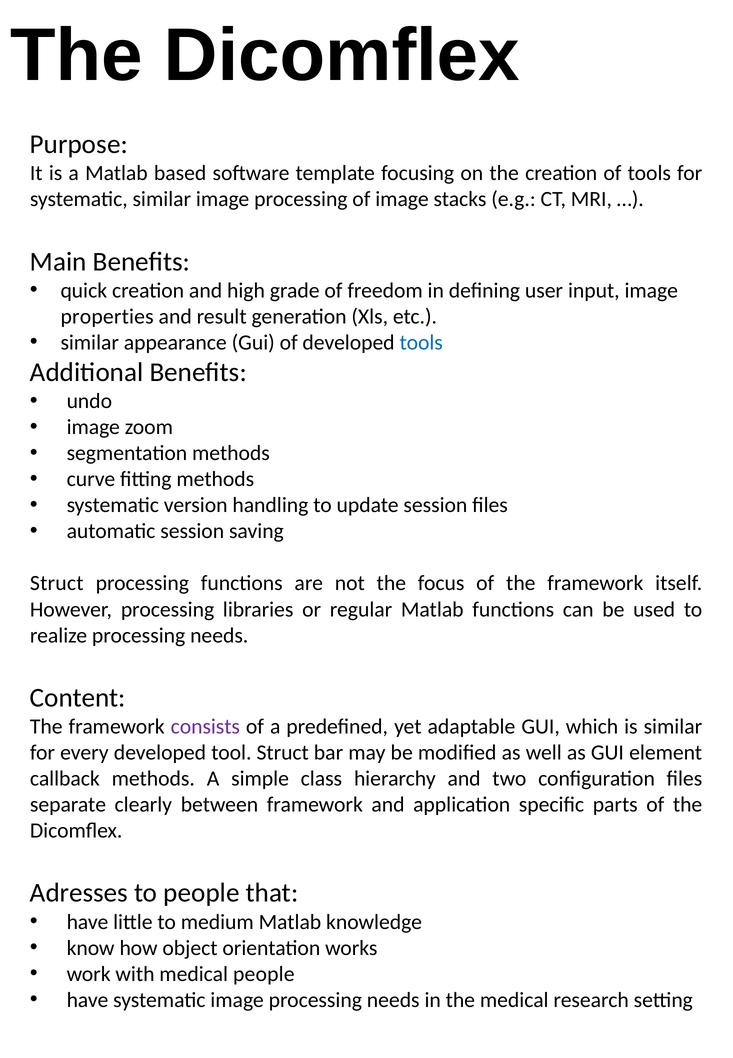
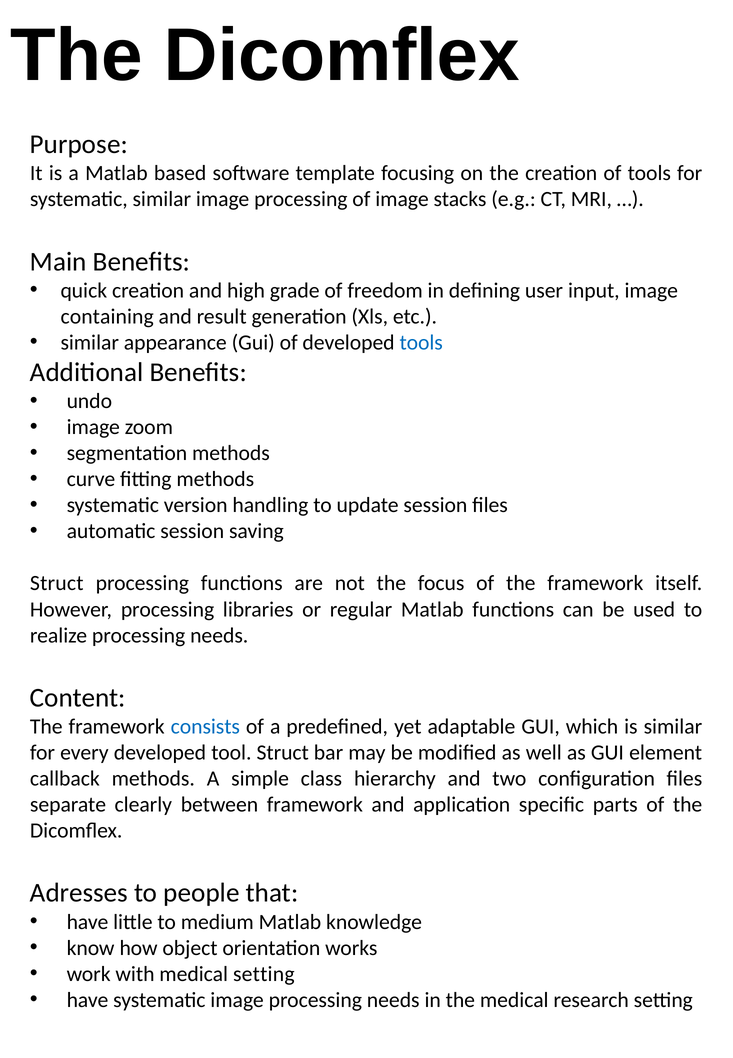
properties: properties -> containing
consists colour: purple -> blue
medical people: people -> setting
